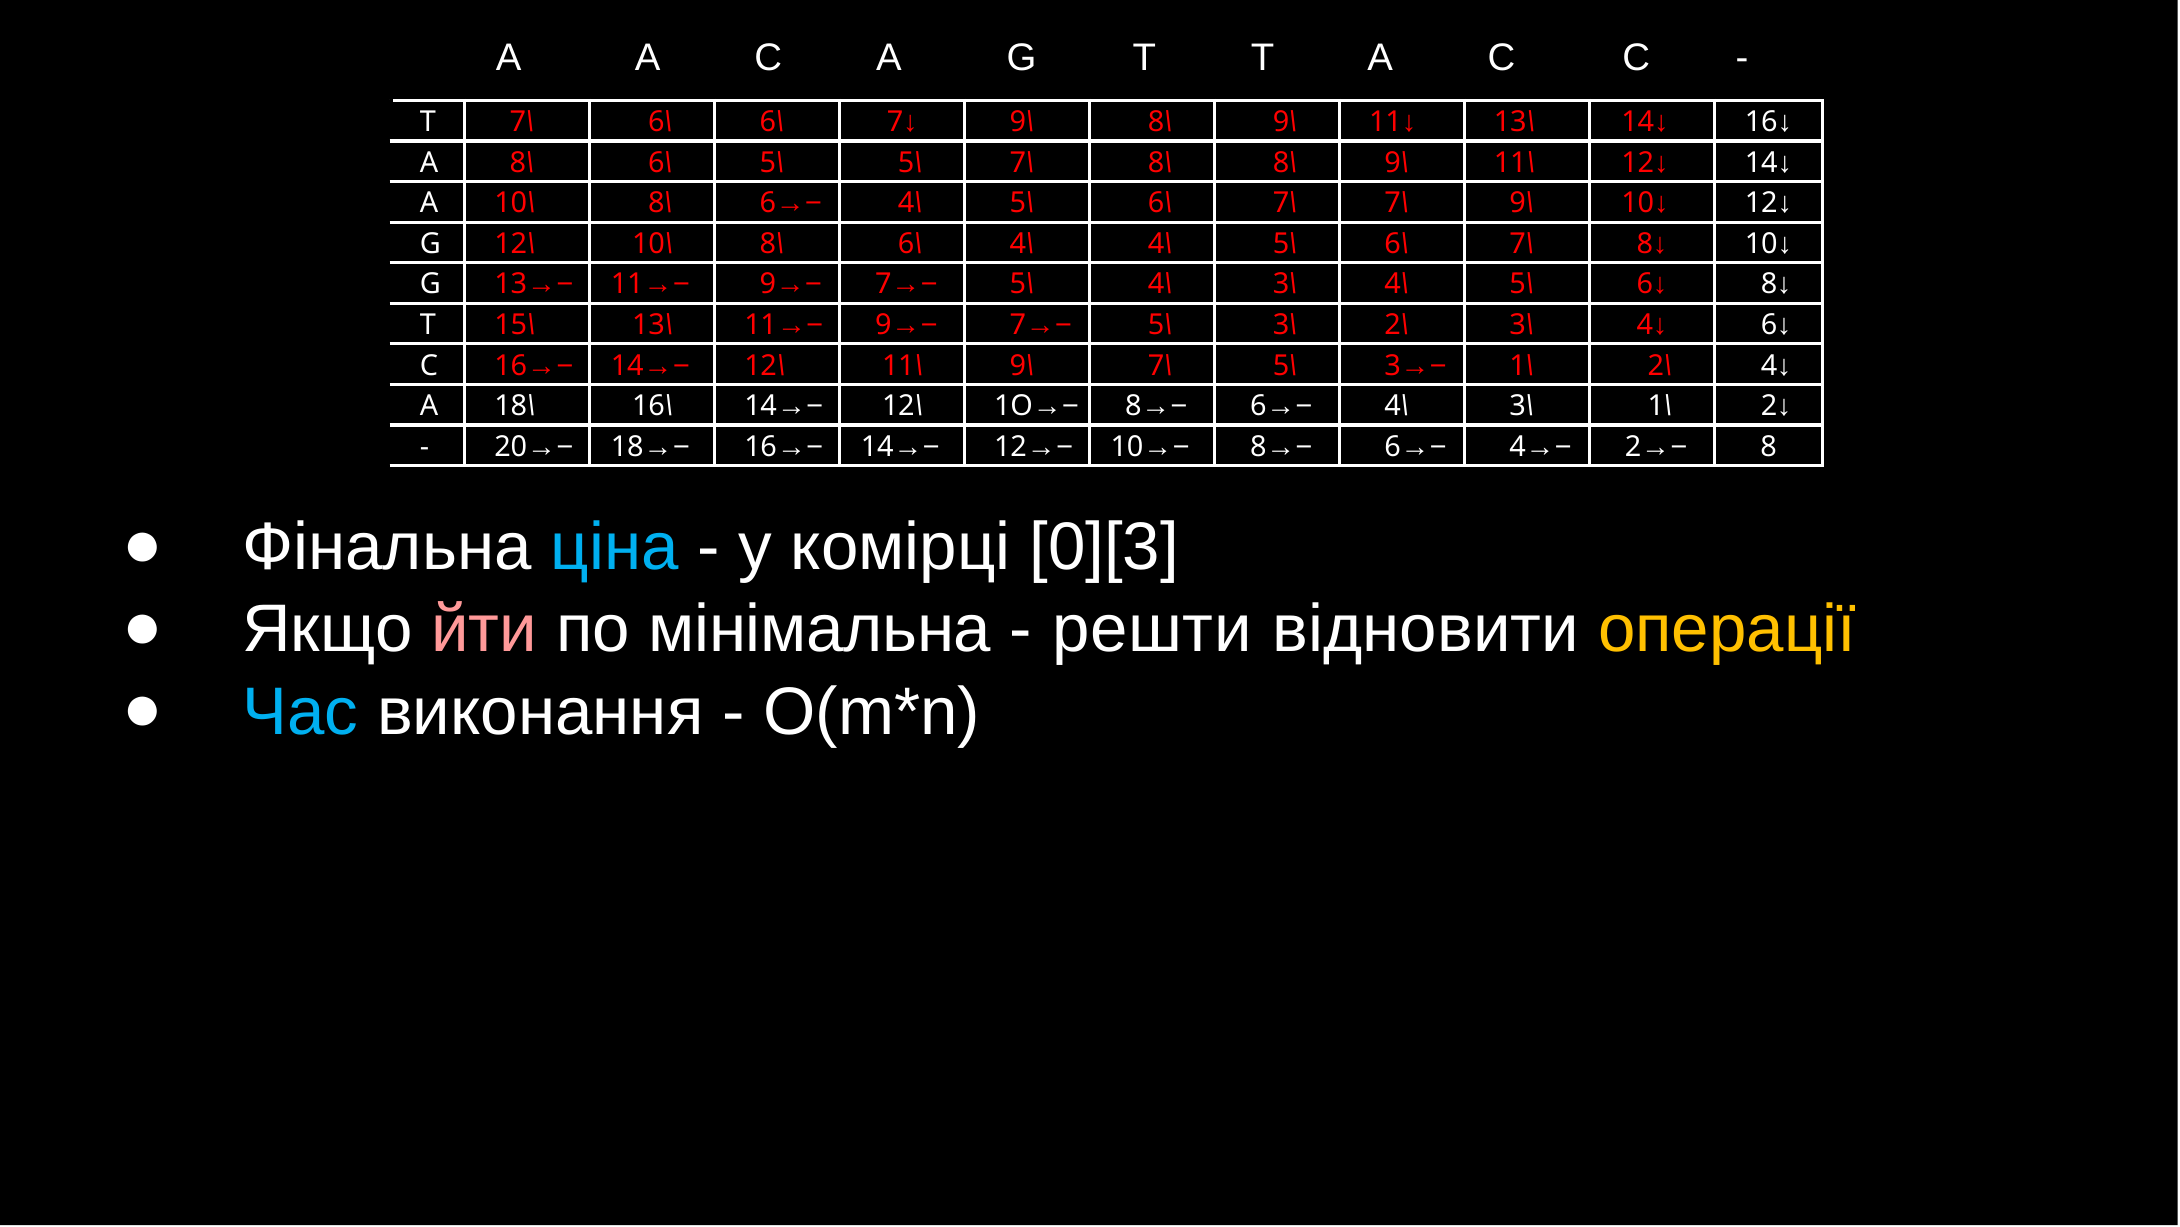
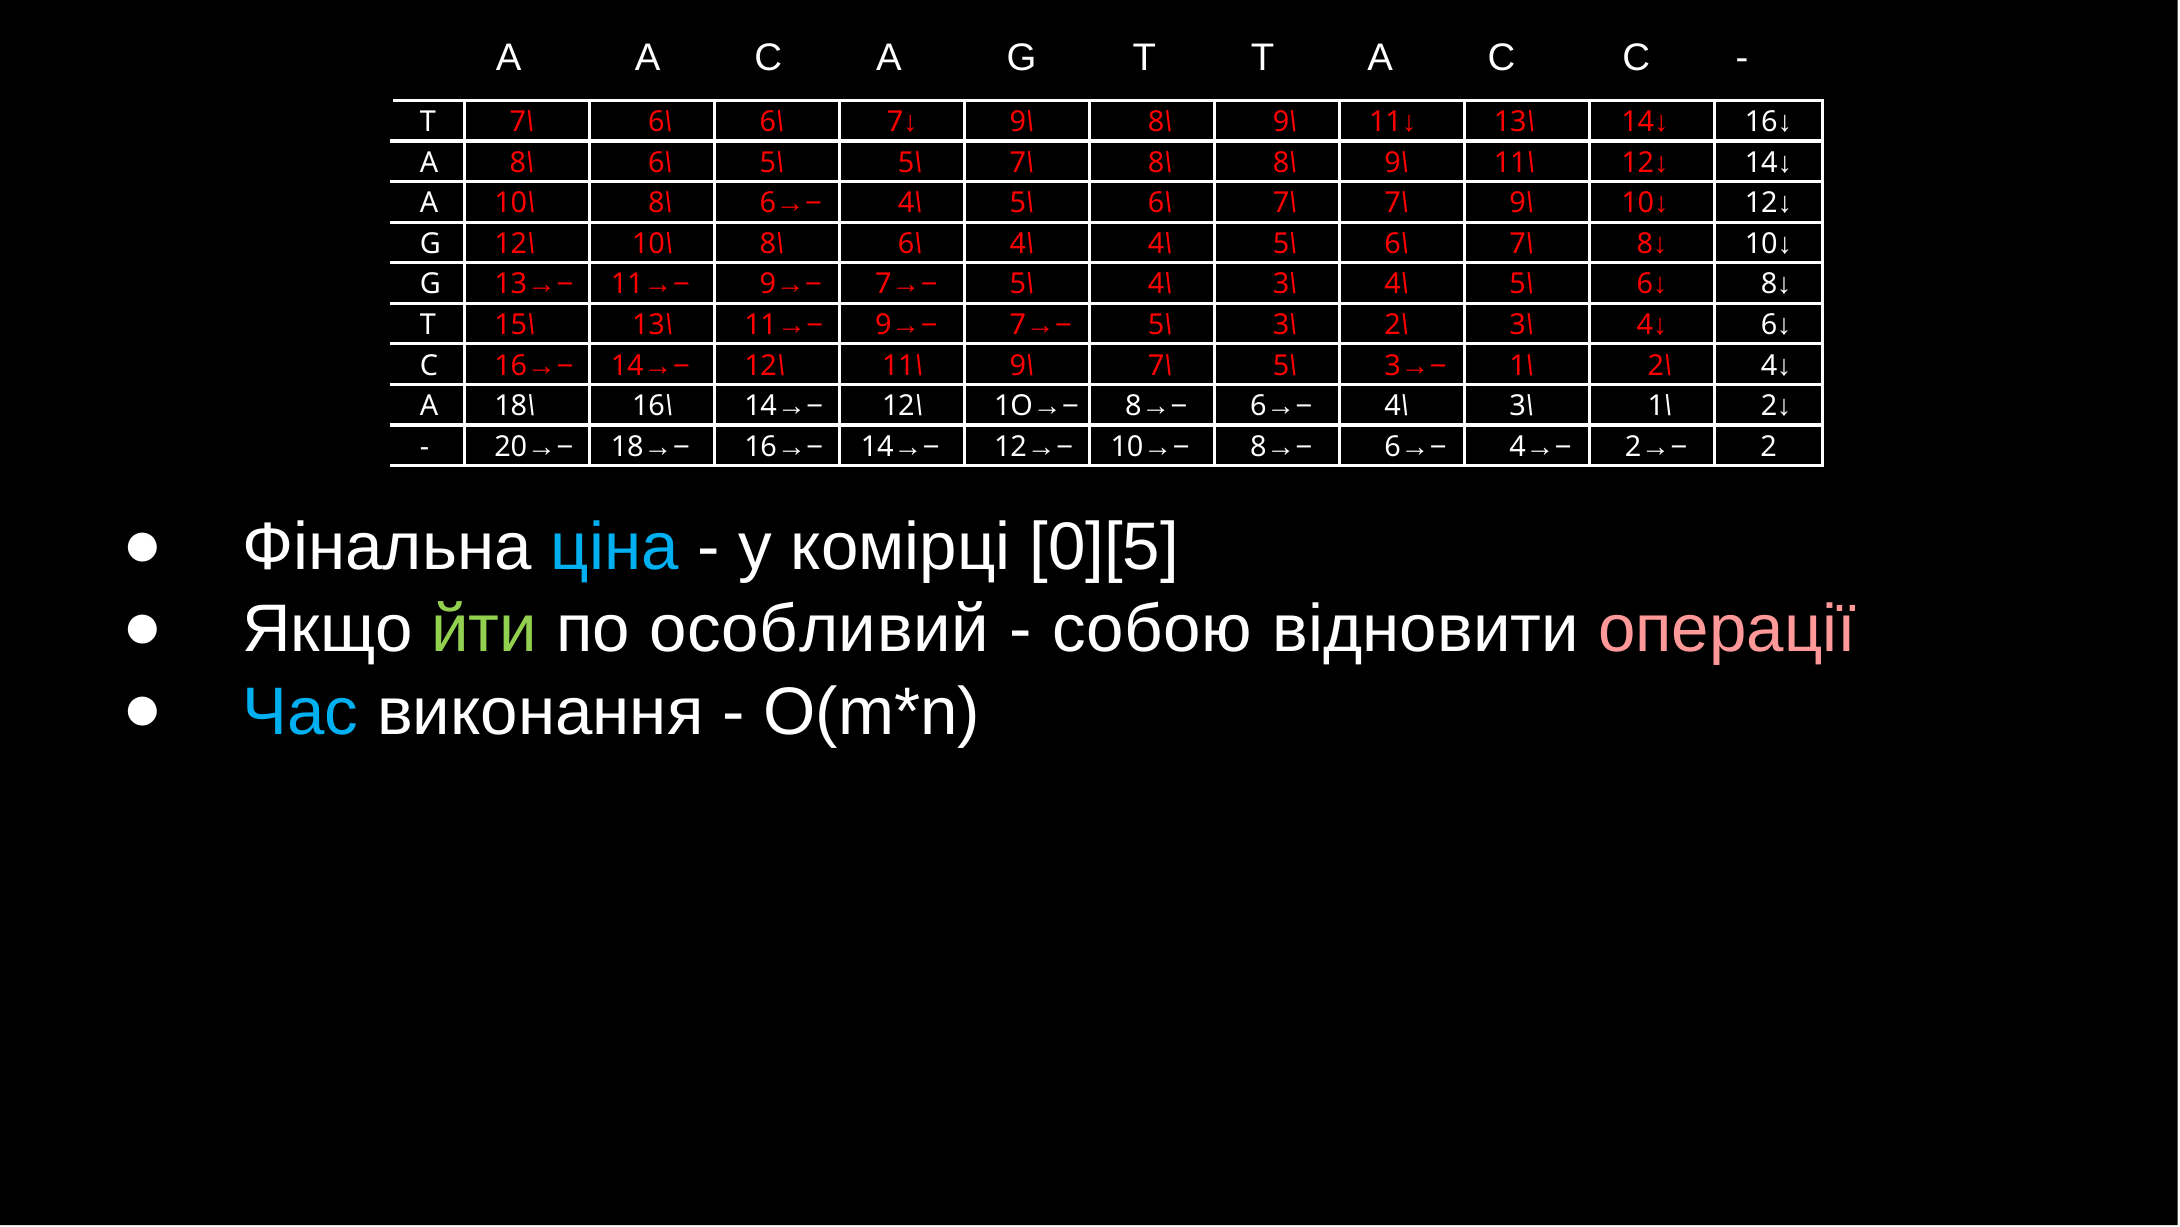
8: 8 -> 2
0][3: 0][3 -> 0][5
йти colour: pink -> light green
мінімальна: мінімальна -> особливий
решти: решти -> собою
операції colour: yellow -> pink
